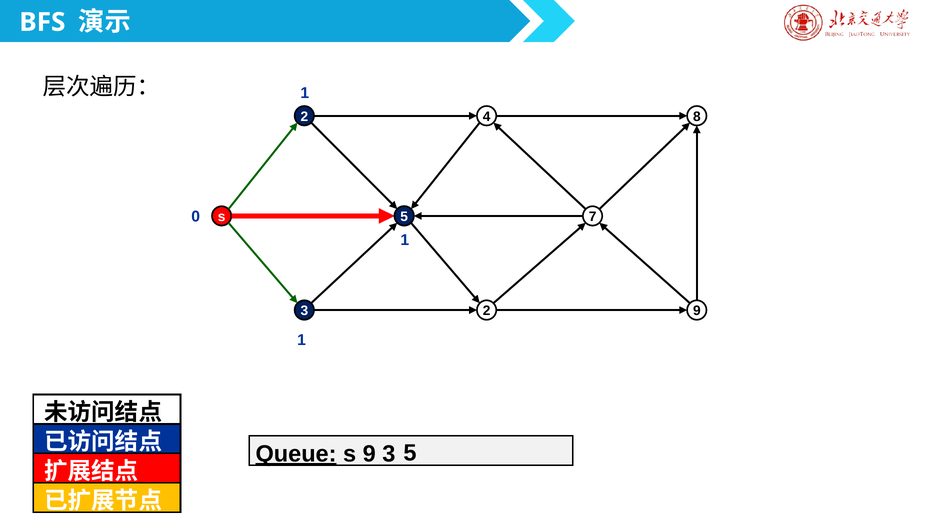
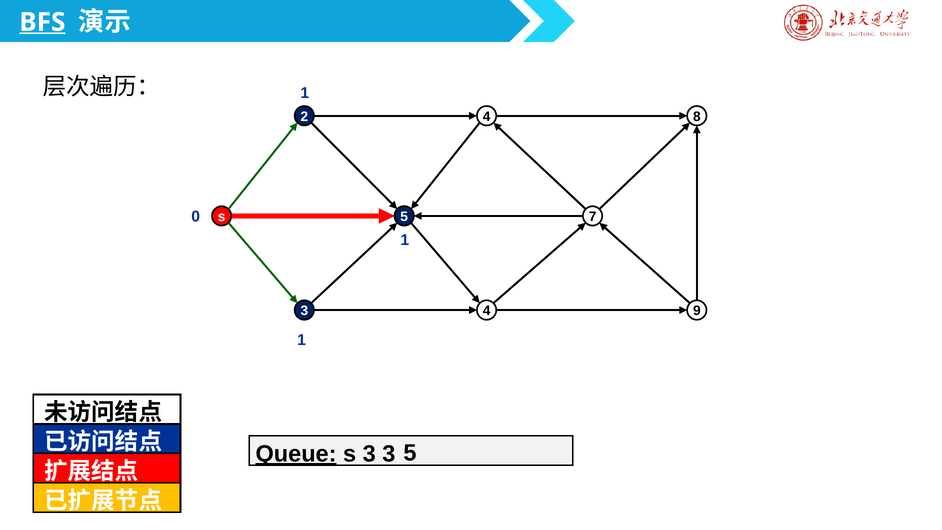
BFS underline: none -> present
3 2: 2 -> 4
s 9: 9 -> 3
